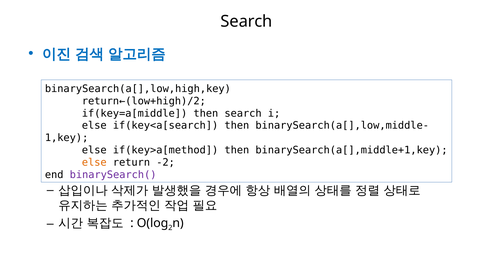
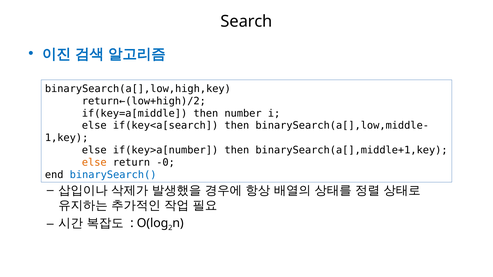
then search: search -> number
if(key>a[method: if(key>a[method -> if(key>a[number
-2: -2 -> -0
binarySearch( colour: purple -> blue
